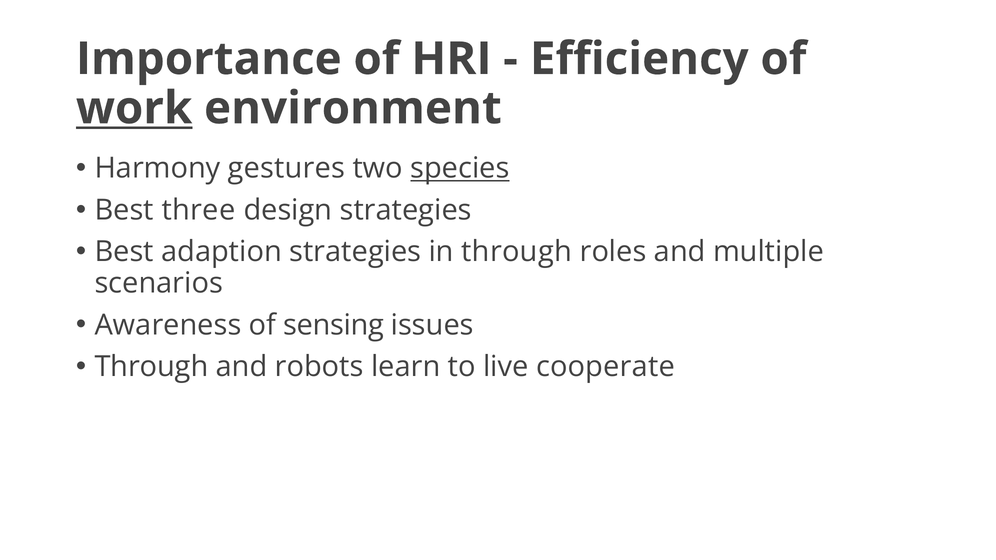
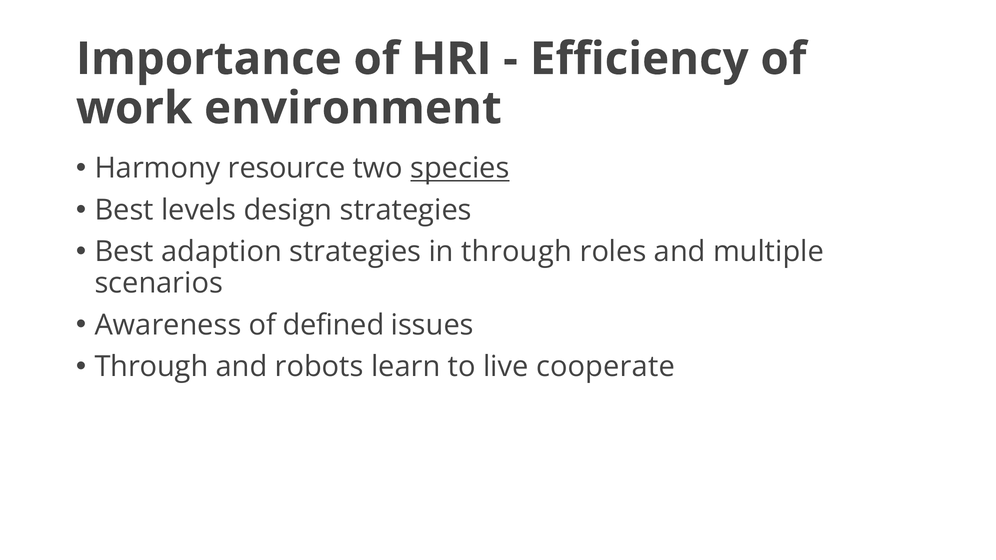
work underline: present -> none
gestures: gestures -> resource
three: three -> levels
sensing: sensing -> defined
